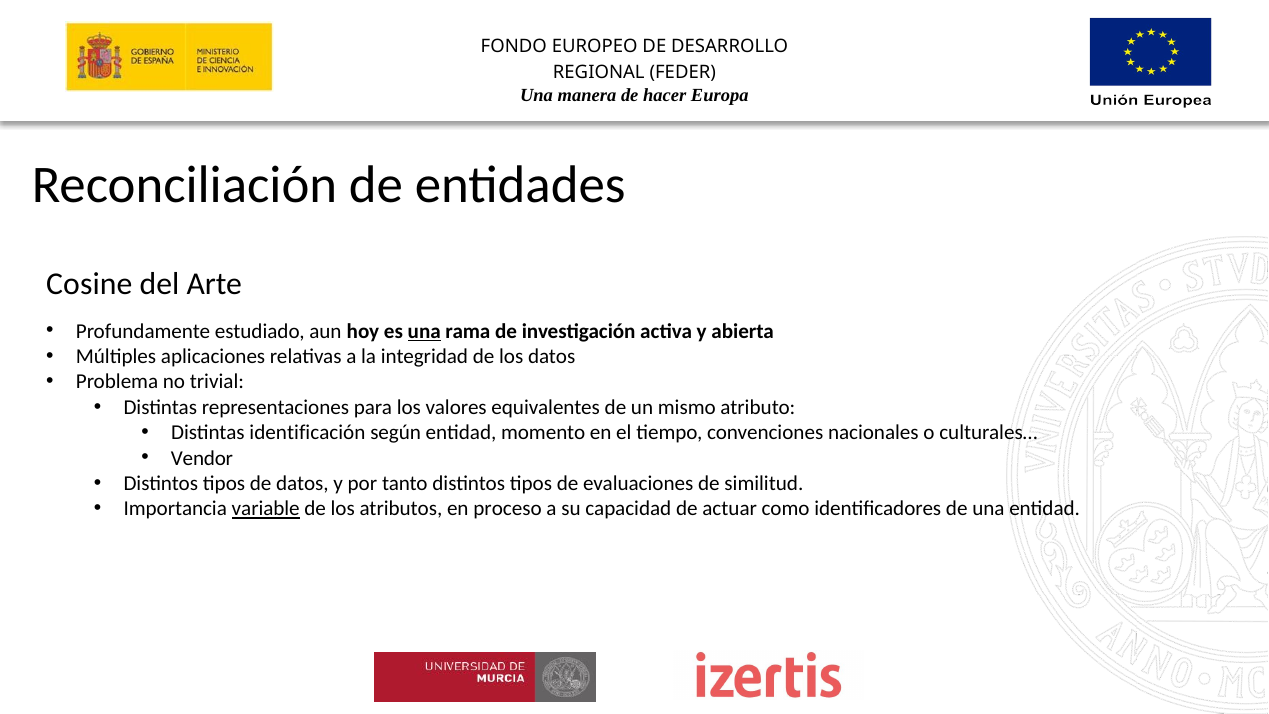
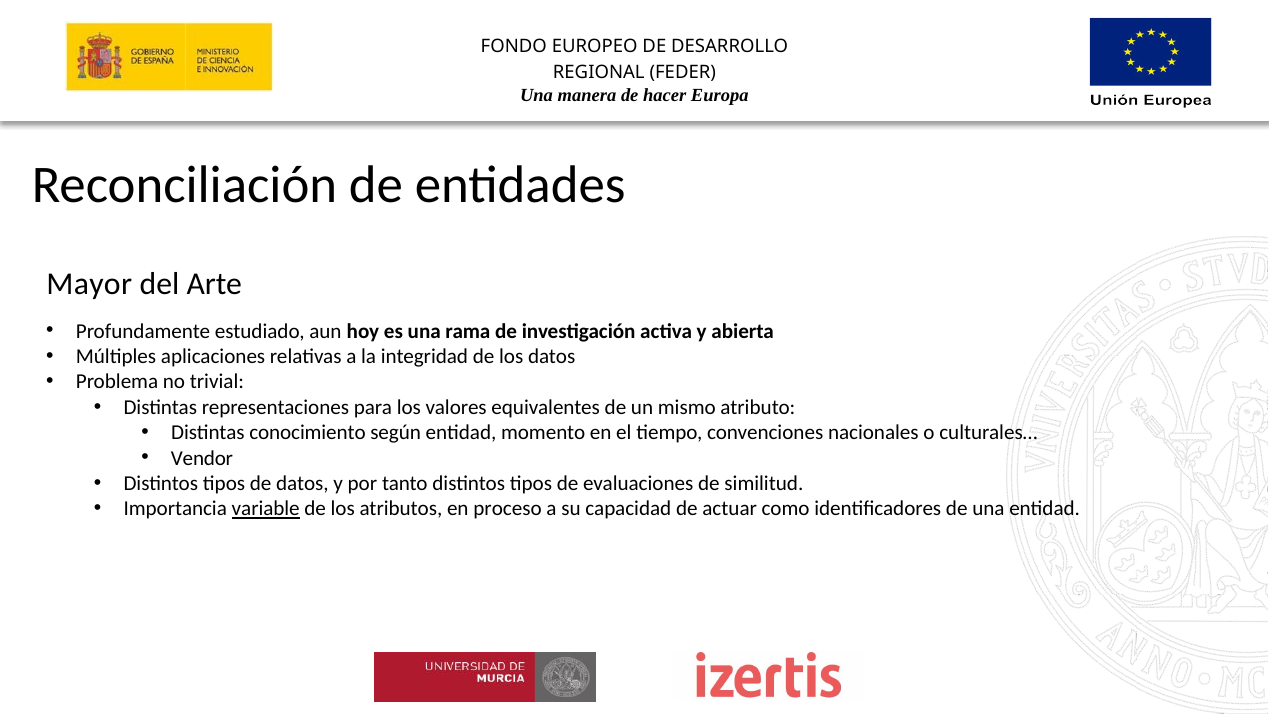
Cosine: Cosine -> Mayor
una at (424, 331) underline: present -> none
identificación: identificación -> conocimiento
